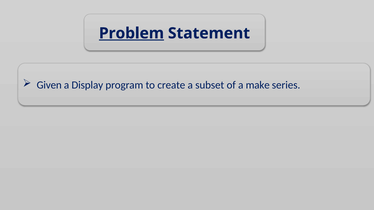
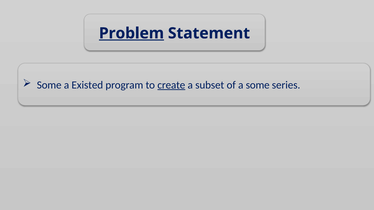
Given at (49, 85): Given -> Some
Display: Display -> Existed
create underline: none -> present
a make: make -> some
